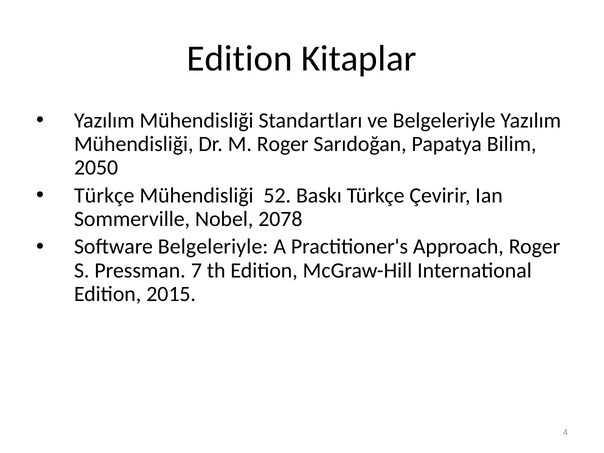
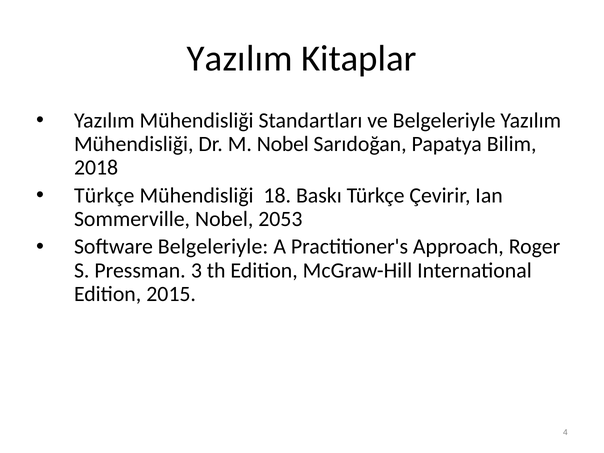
Edition at (240, 58): Edition -> Yazılım
M Roger: Roger -> Nobel
2050: 2050 -> 2018
52: 52 -> 18
2078: 2078 -> 2053
7: 7 -> 3
